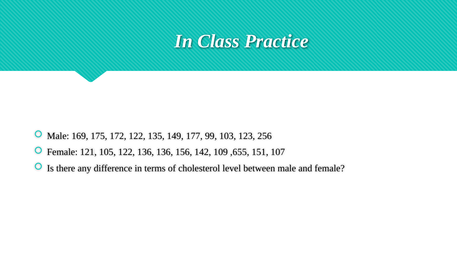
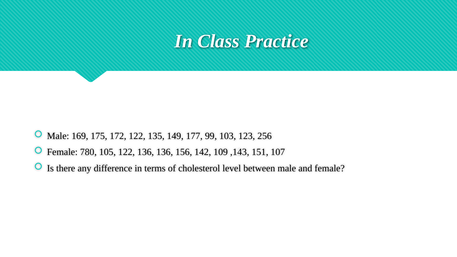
121: 121 -> 780
,655: ,655 -> ,143
